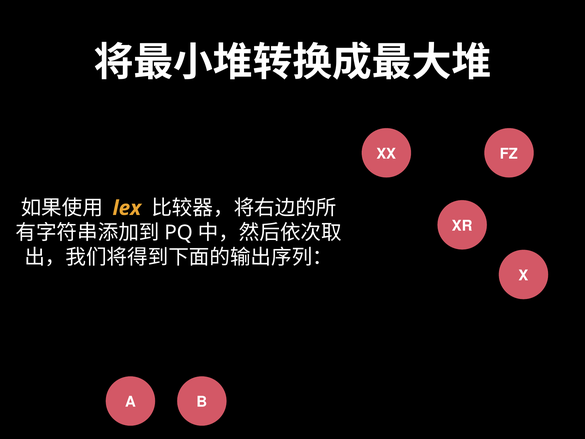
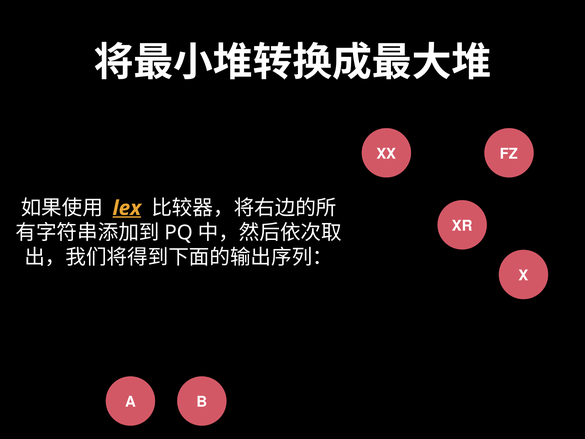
lex underline: none -> present
